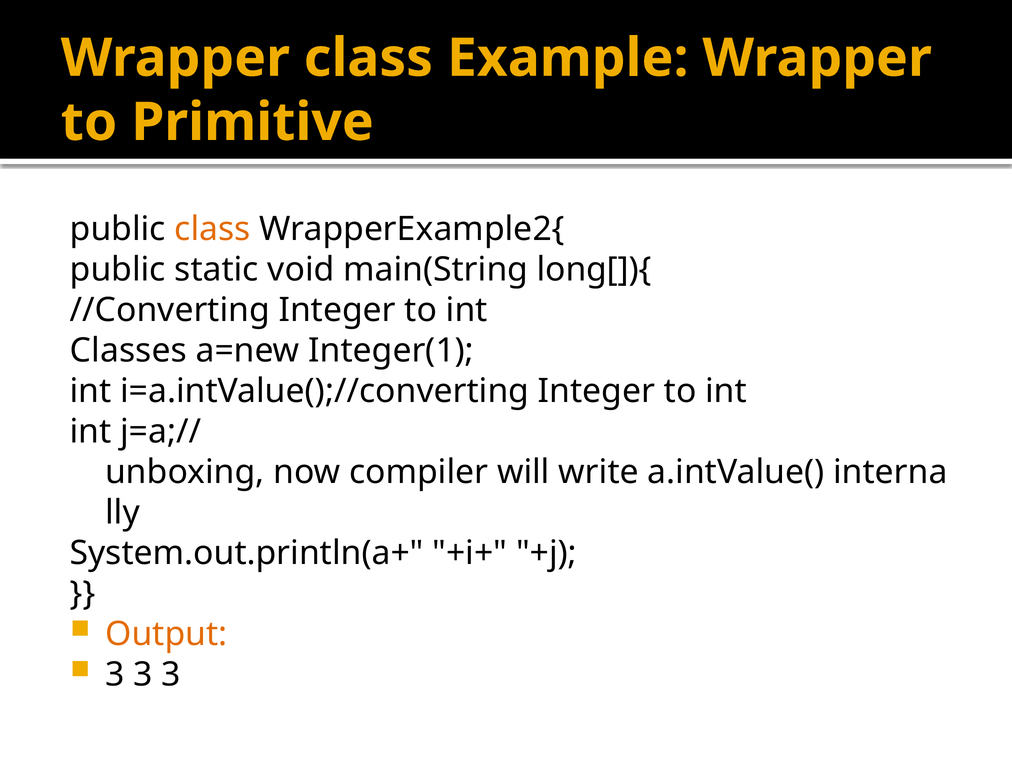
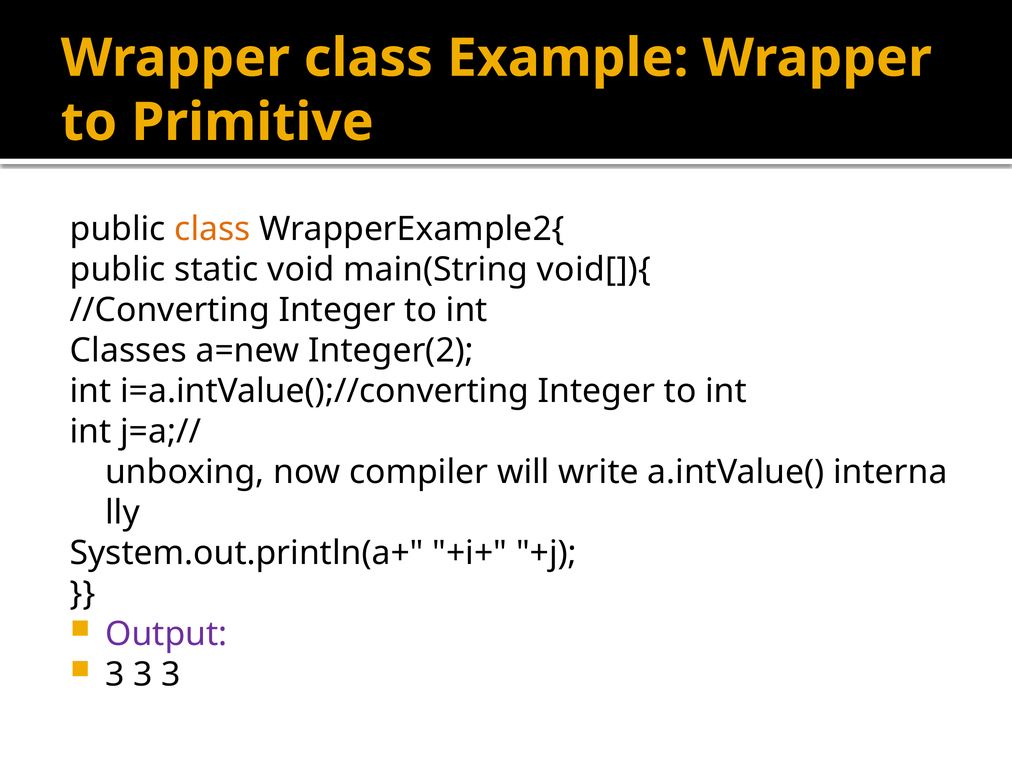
long[]){: long[]){ -> void[]){
Integer(1: Integer(1 -> Integer(2
Output colour: orange -> purple
